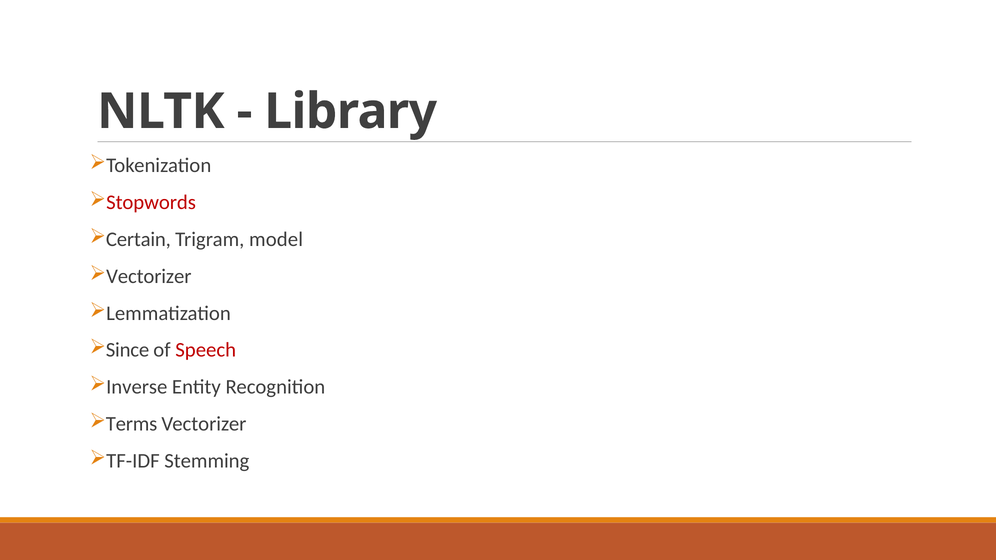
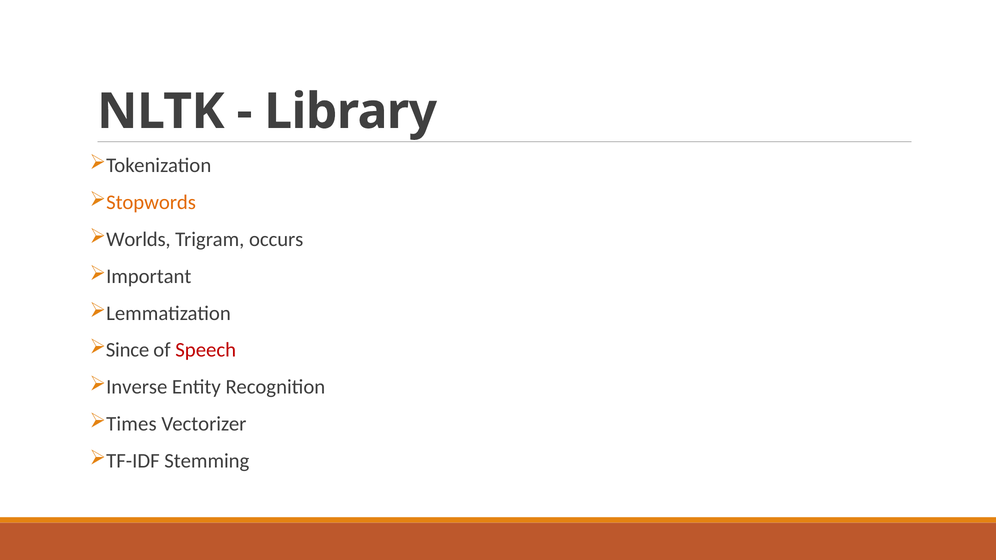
Stopwords colour: red -> orange
Certain: Certain -> Worlds
model: model -> occurs
Vectorizer at (149, 276): Vectorizer -> Important
Terms: Terms -> Times
